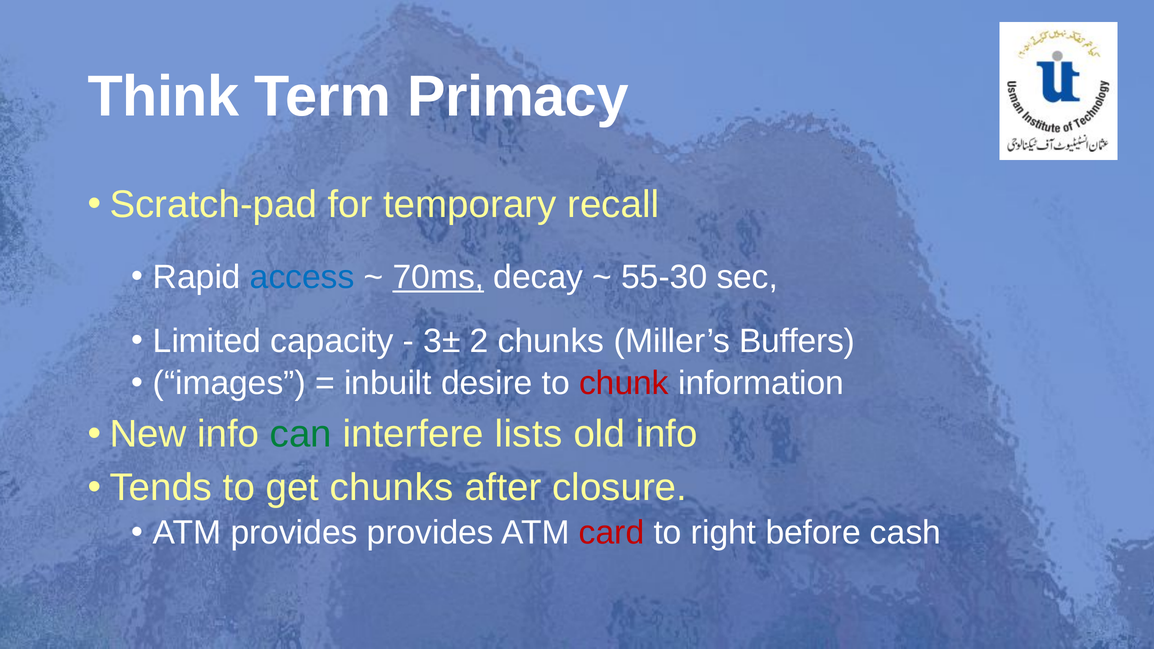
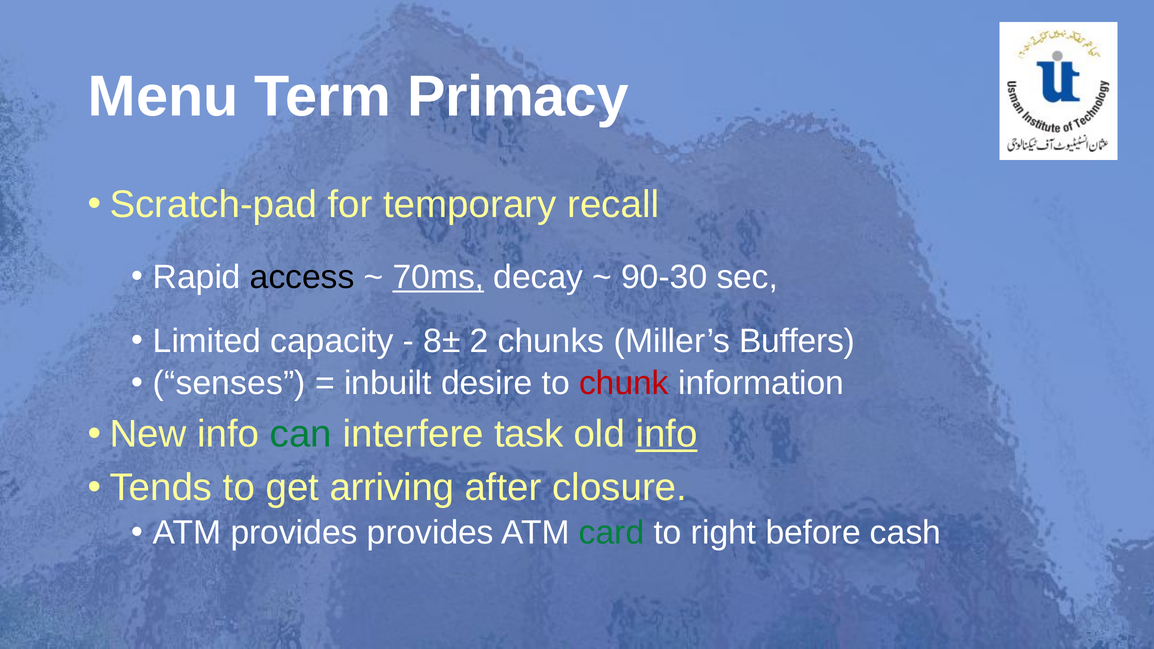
Think: Think -> Menu
access colour: blue -> black
55-30: 55-30 -> 90-30
3±: 3± -> 8±
images: images -> senses
lists: lists -> task
info at (667, 434) underline: none -> present
get chunks: chunks -> arriving
card colour: red -> green
